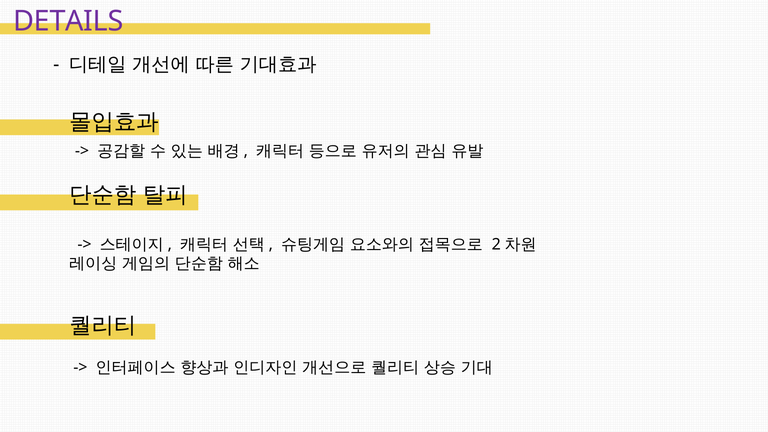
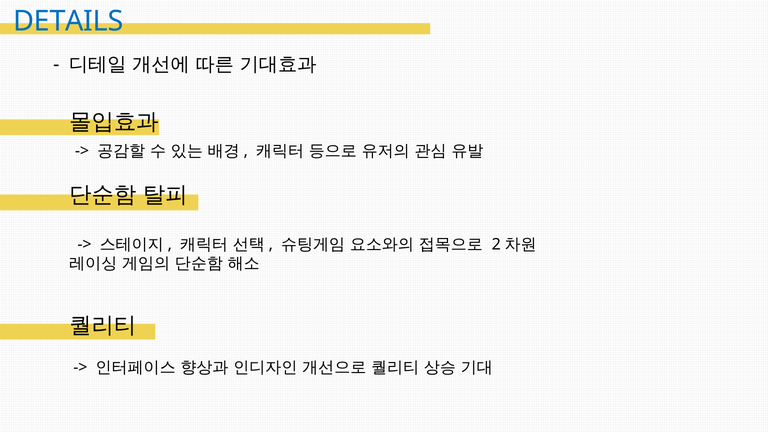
DETAILS colour: purple -> blue
